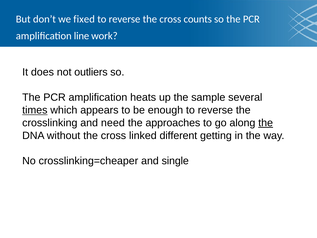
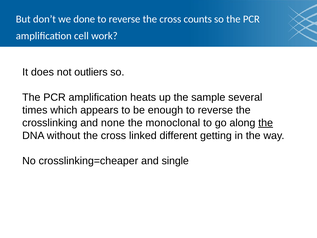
fixed: fixed -> done
line: line -> cell
times underline: present -> none
need: need -> none
approaches: approaches -> monoclonal
